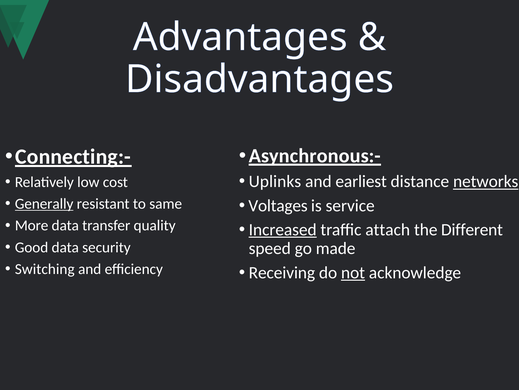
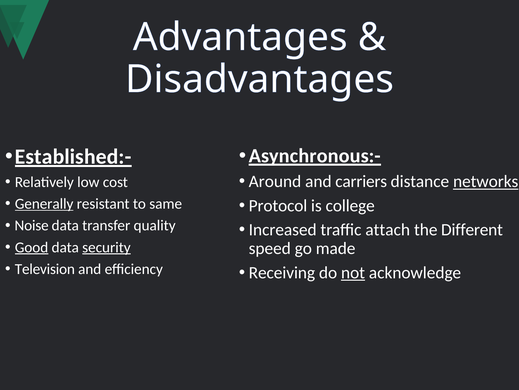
Connecting:-: Connecting:- -> Established:-
Uplinks: Uplinks -> Around
earliest: earliest -> carriers
Voltages: Voltages -> Protocol
service: service -> college
More: More -> Noise
Increased underline: present -> none
Good underline: none -> present
security underline: none -> present
Switching: Switching -> Television
